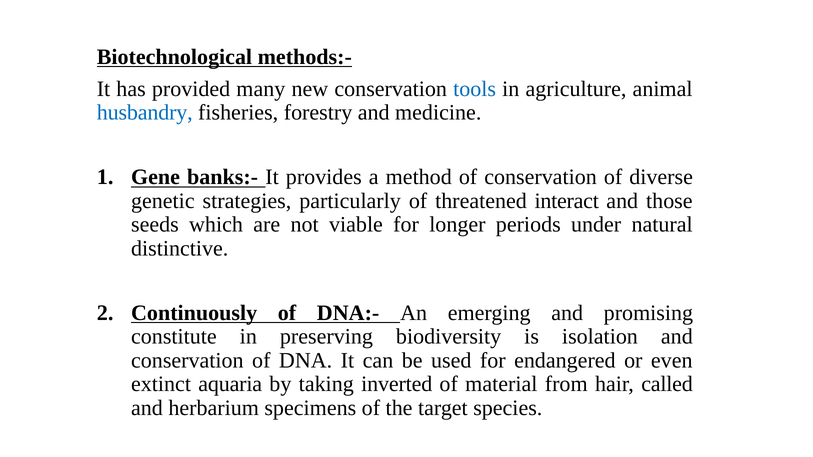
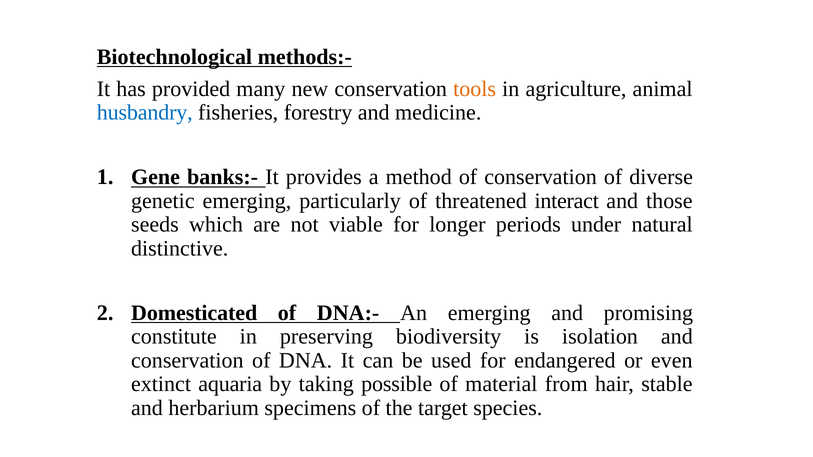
tools colour: blue -> orange
genetic strategies: strategies -> emerging
Continuously: Continuously -> Domesticated
inverted: inverted -> possible
called: called -> stable
